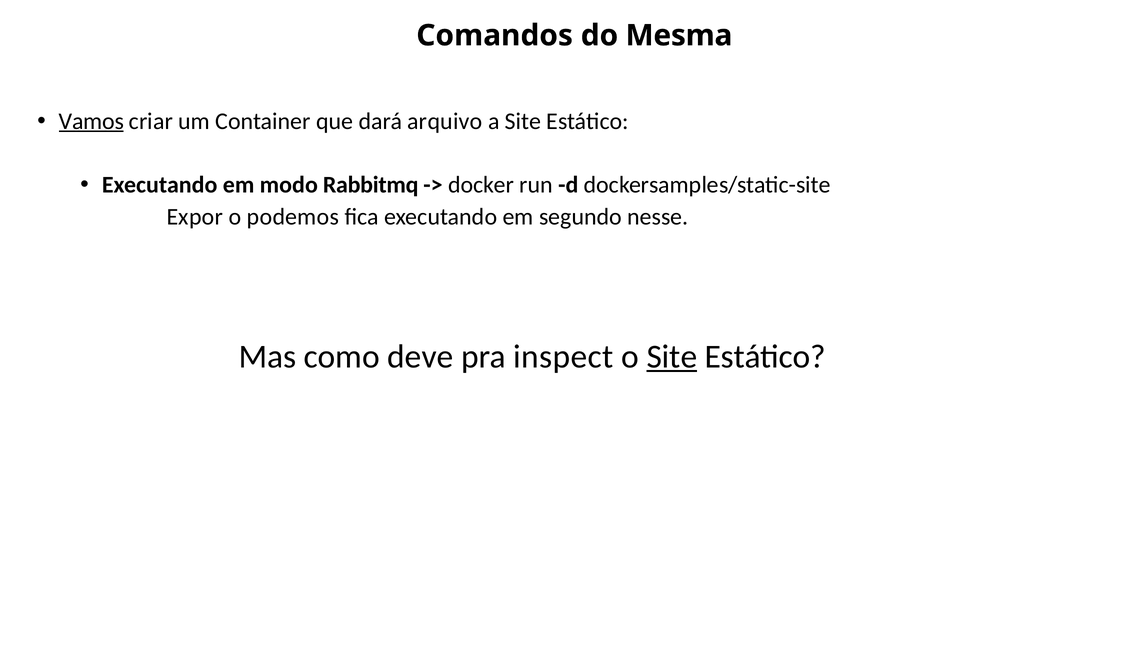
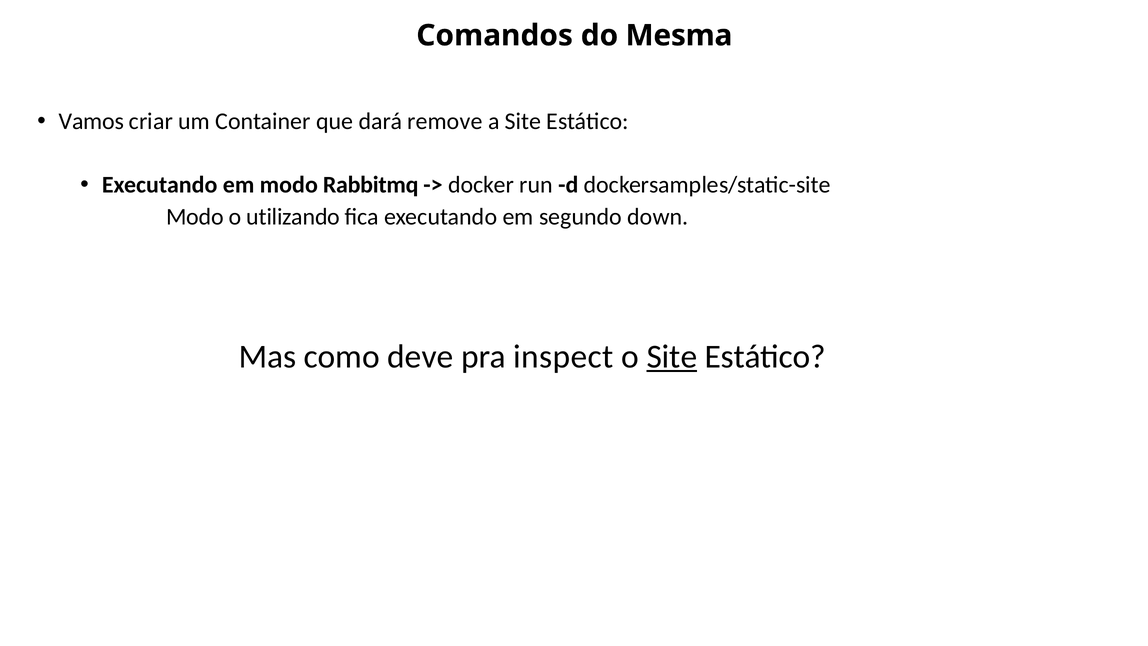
Vamos underline: present -> none
arquivo: arquivo -> remove
Expor at (195, 217): Expor -> Modo
podemos: podemos -> utilizando
nesse: nesse -> down
